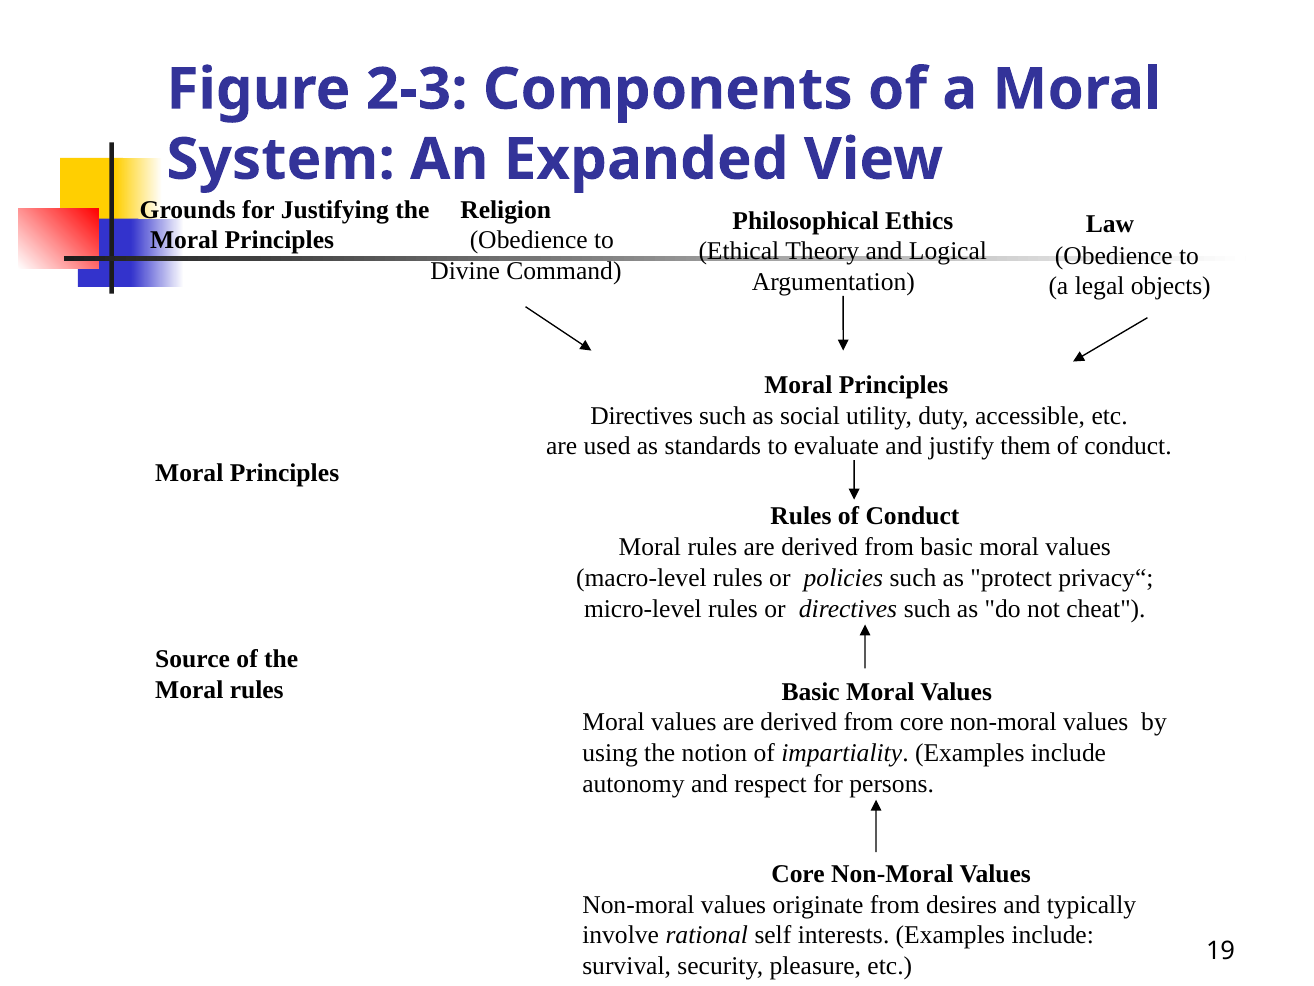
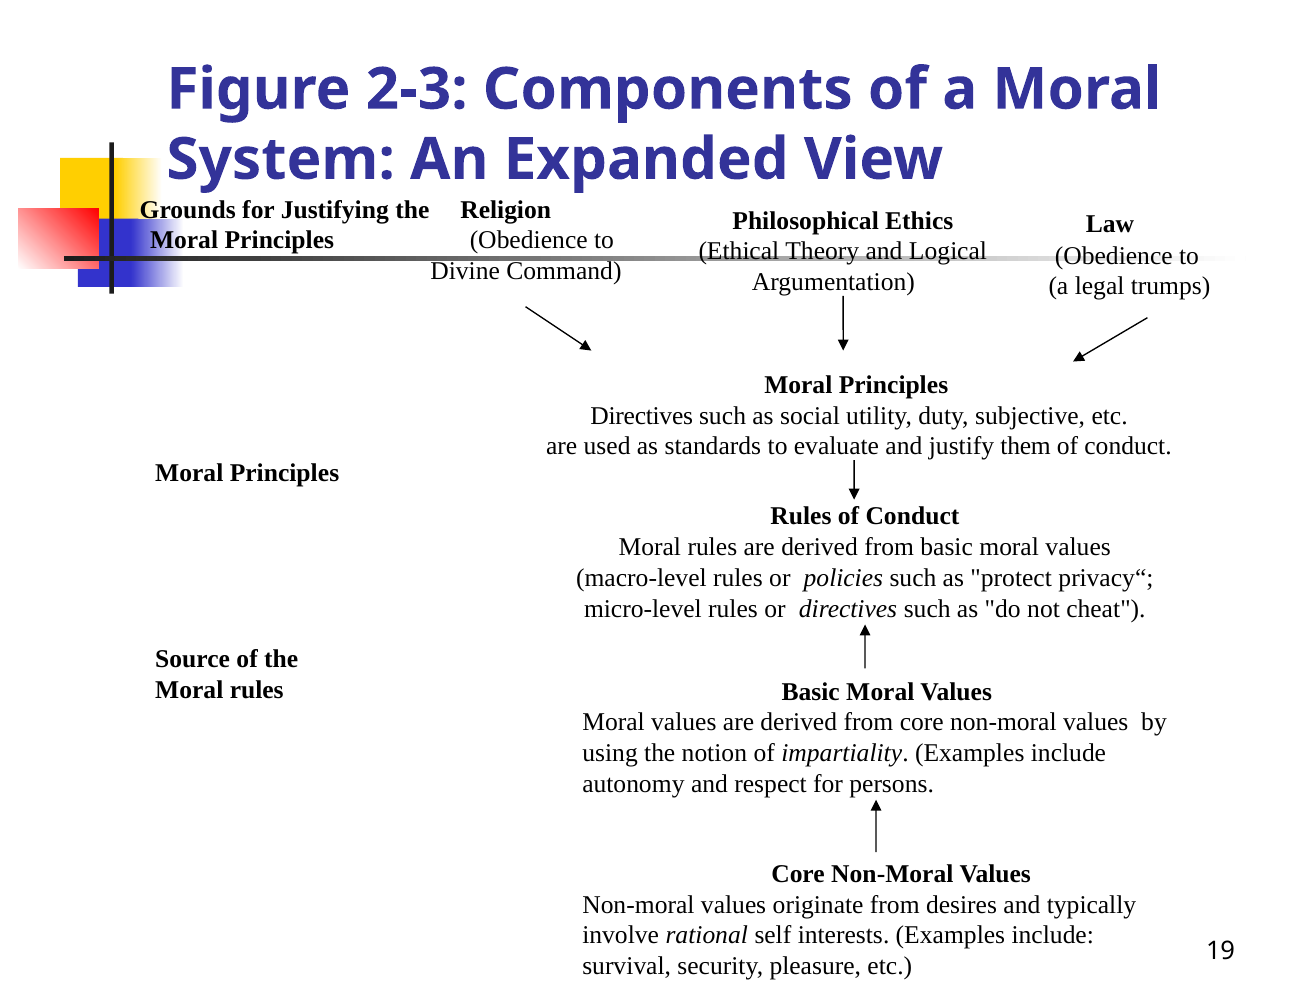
objects: objects -> trumps
accessible: accessible -> subjective
